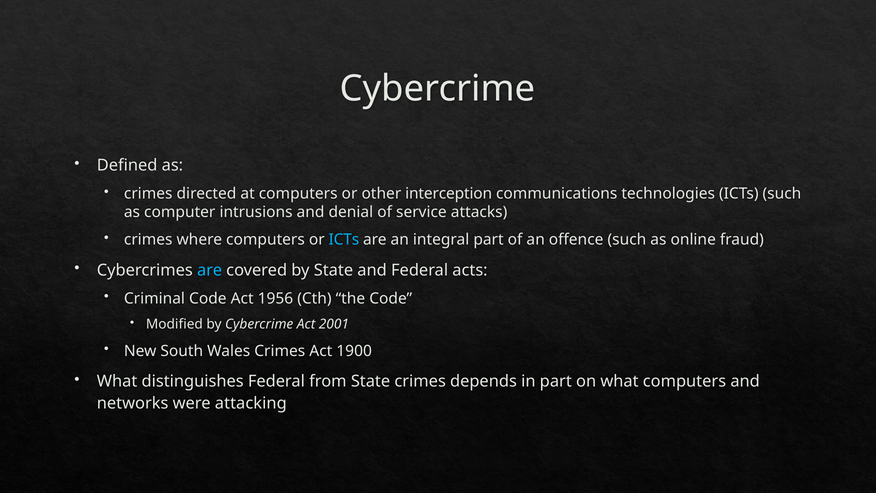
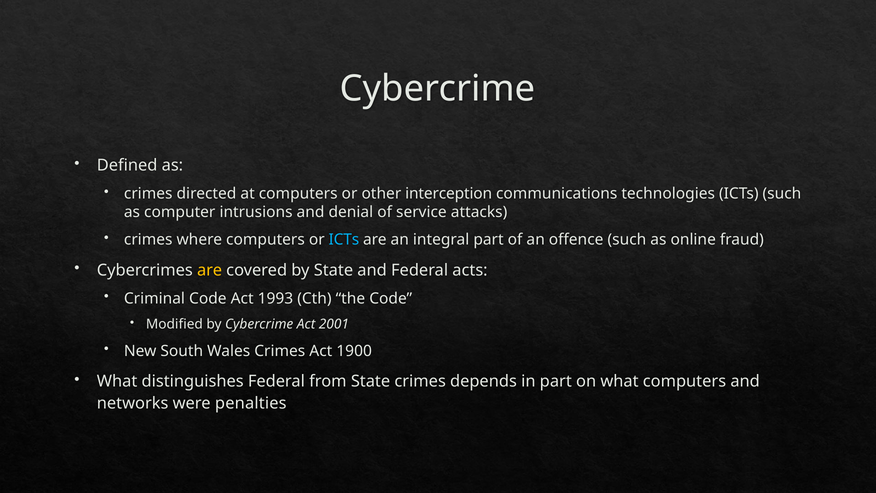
are at (210, 270) colour: light blue -> yellow
1956: 1956 -> 1993
attacking: attacking -> penalties
